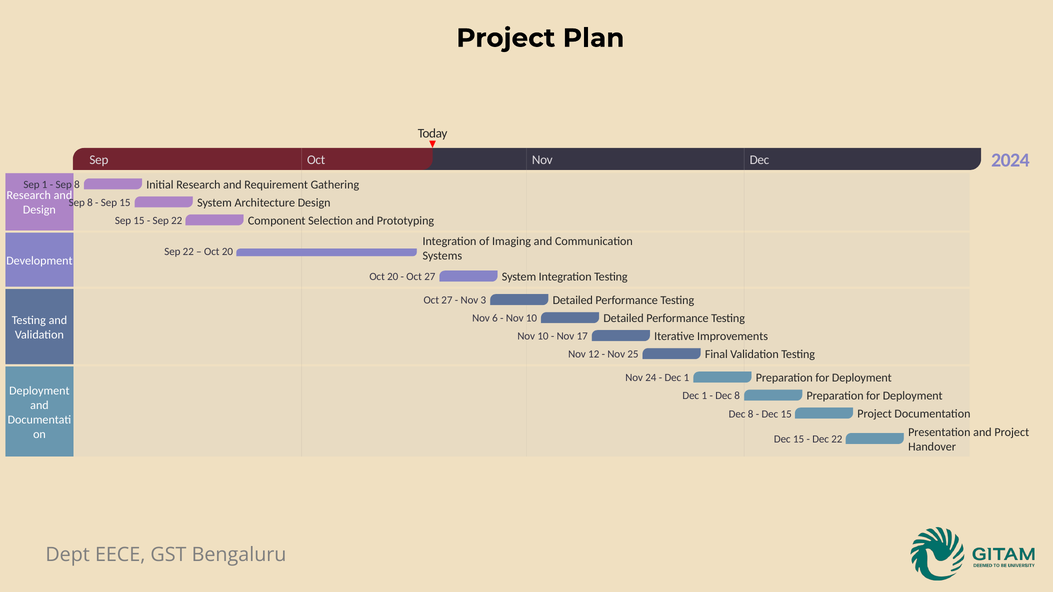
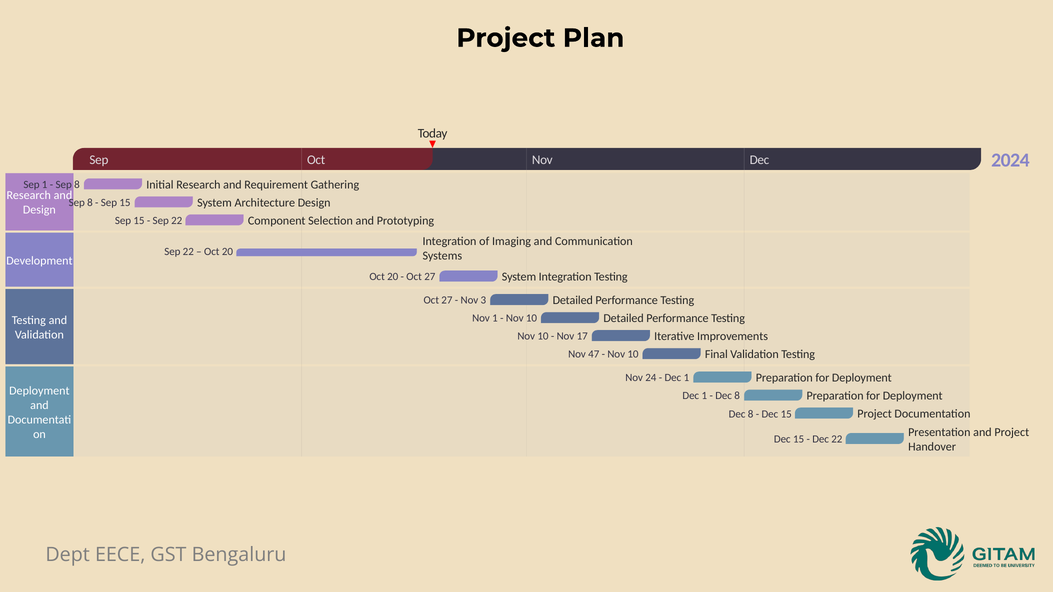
Nov 6: 6 -> 1
12: 12 -> 47
25 at (633, 355): 25 -> 10
